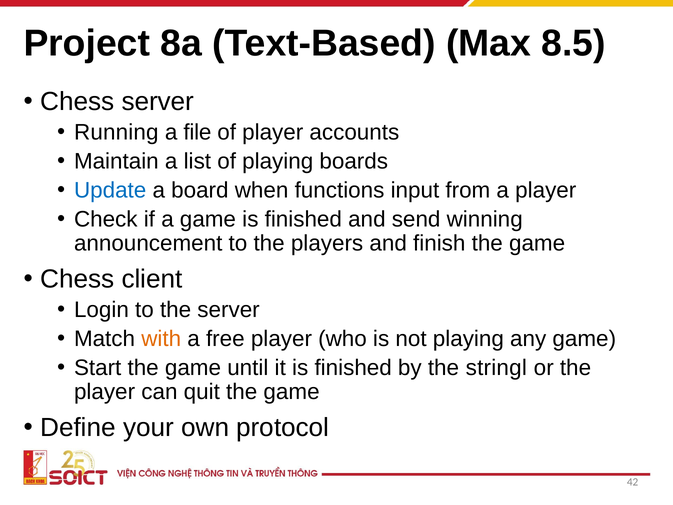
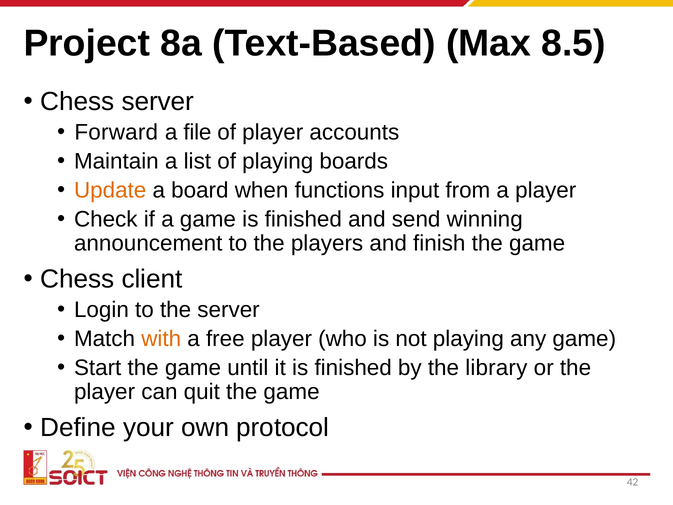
Running: Running -> Forward
Update colour: blue -> orange
stringl: stringl -> library
